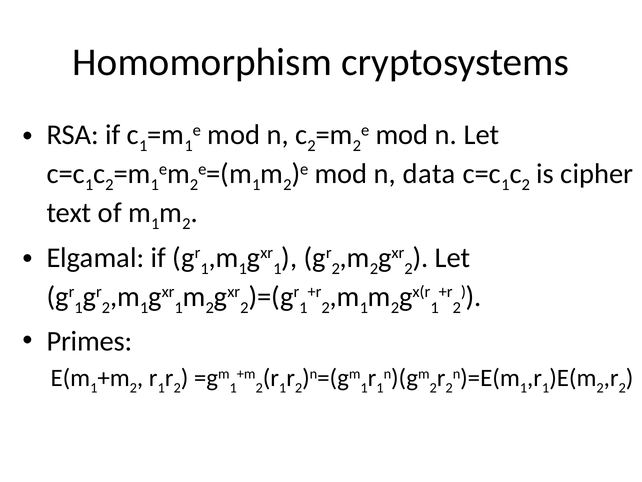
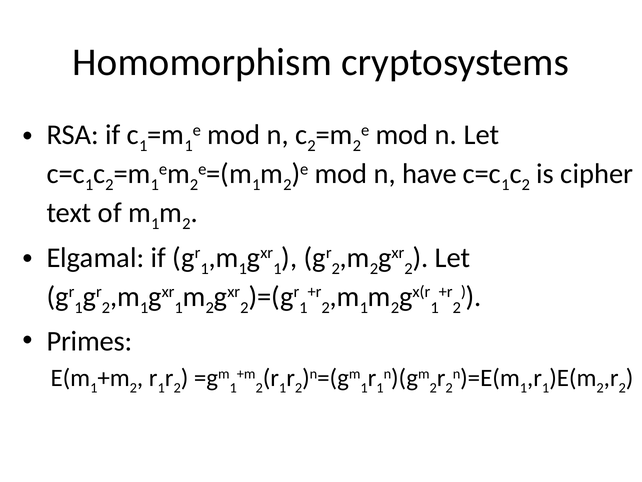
data: data -> have
